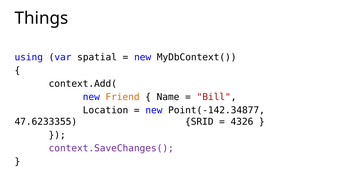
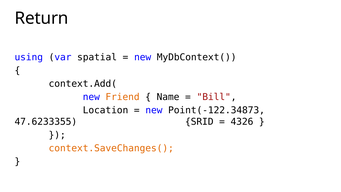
Things: Things -> Return
Point(-142.34877: Point(-142.34877 -> Point(-122.34873
context.SaveChanges( colour: purple -> orange
